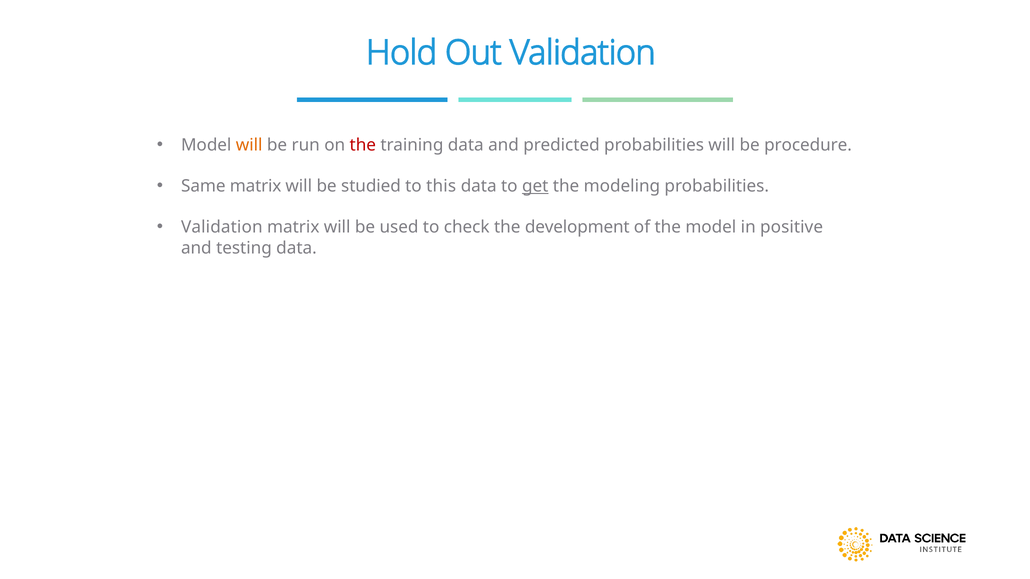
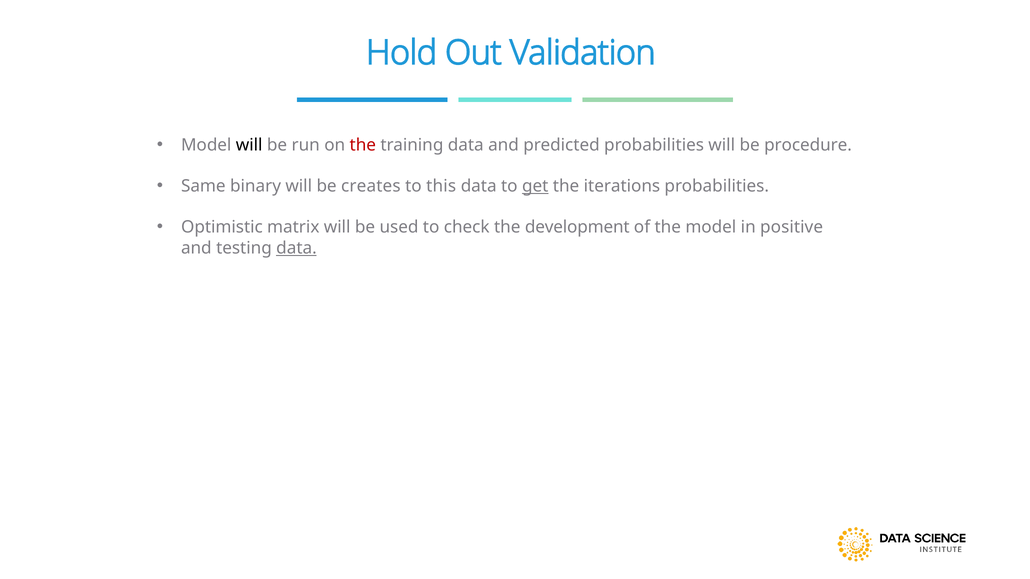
will at (249, 145) colour: orange -> black
Same matrix: matrix -> binary
studied: studied -> creates
modeling: modeling -> iterations
Validation at (222, 227): Validation -> Optimistic
data at (296, 248) underline: none -> present
